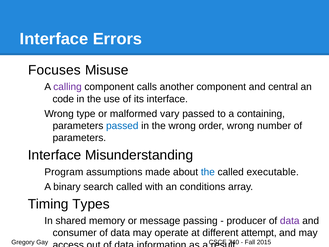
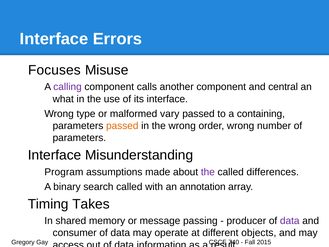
code: code -> what
passed at (122, 126) colour: blue -> orange
the at (208, 172) colour: blue -> purple
executable: executable -> differences
conditions: conditions -> annotation
Types: Types -> Takes
attempt: attempt -> objects
